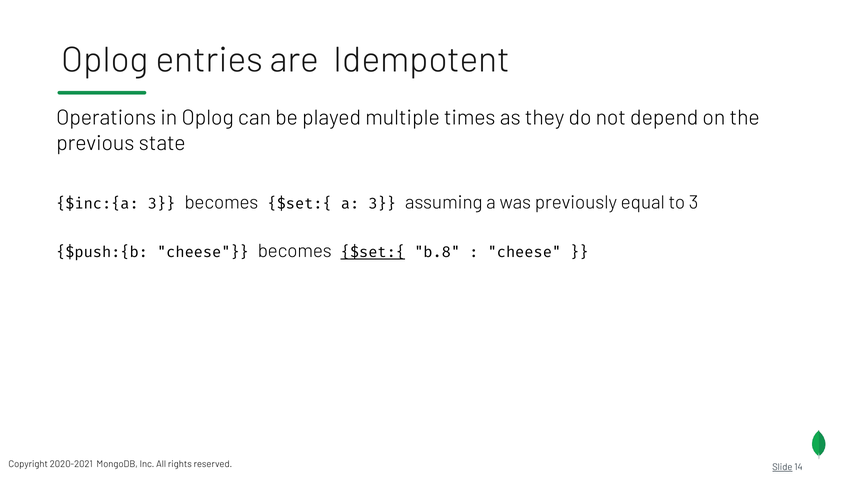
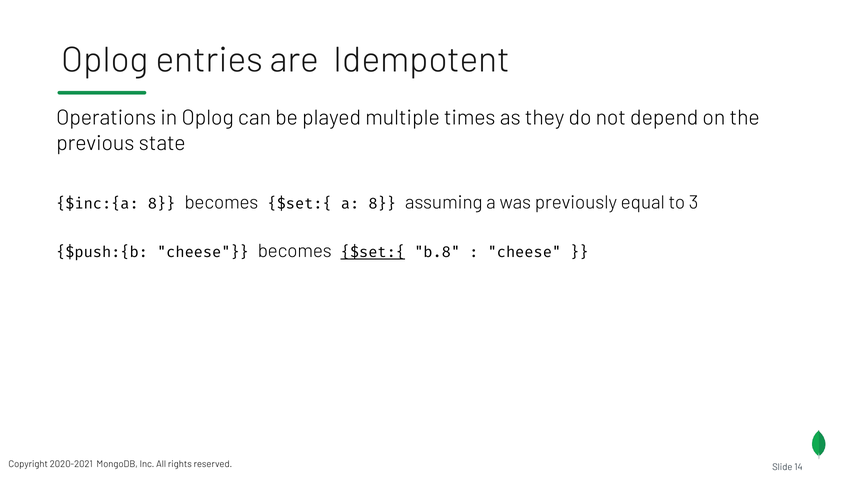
$inc:{a 3: 3 -> 8
a 3: 3 -> 8
Slide underline: present -> none
